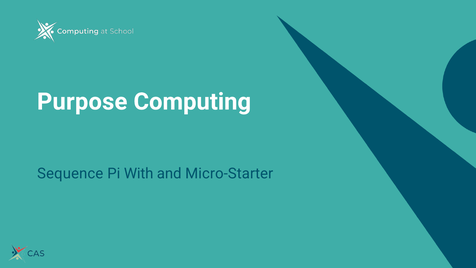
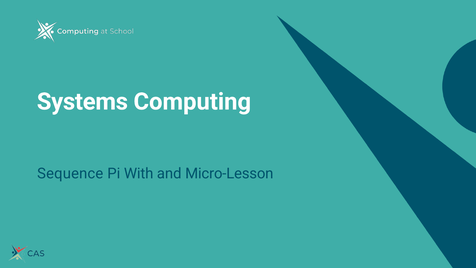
Purpose: Purpose -> Systems
Micro-Starter: Micro-Starter -> Micro-Lesson
